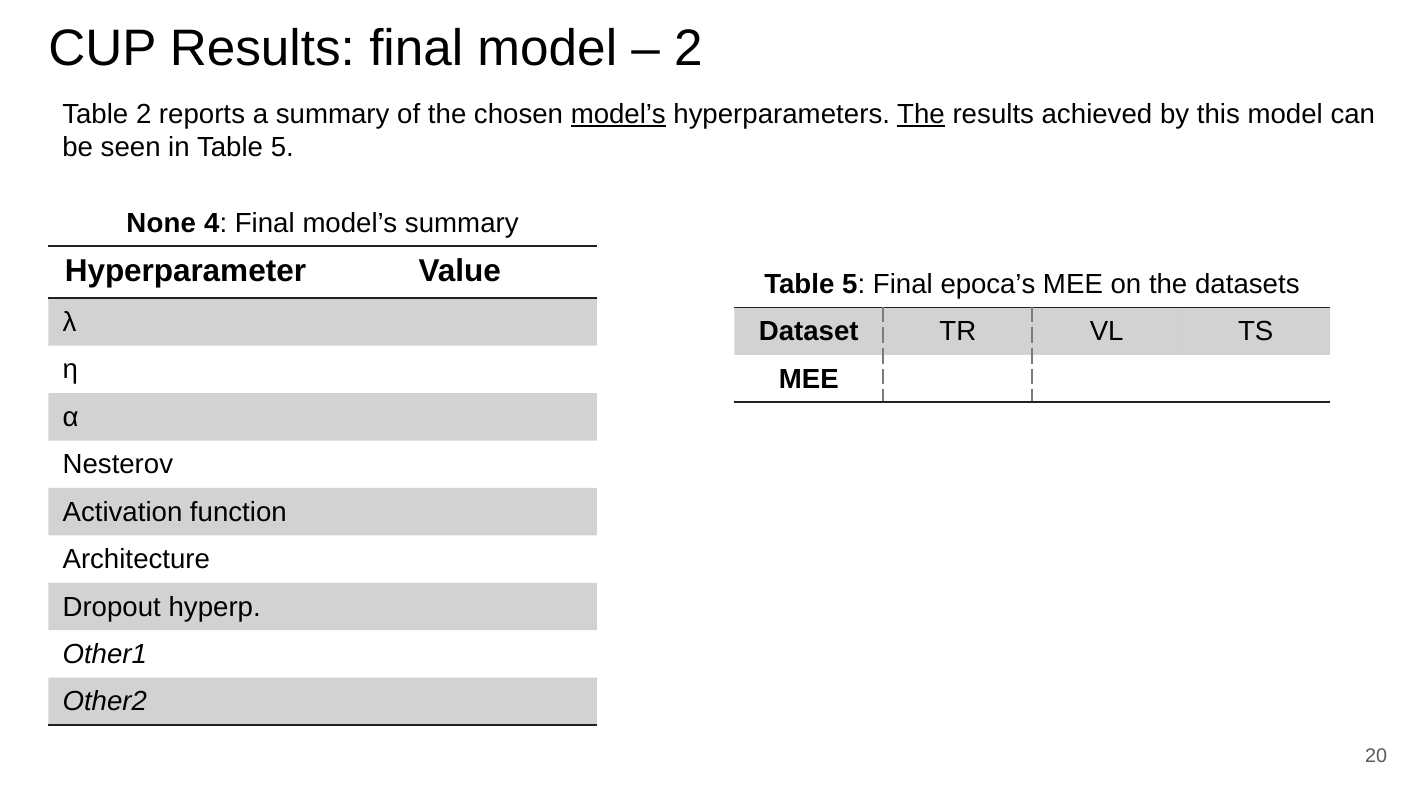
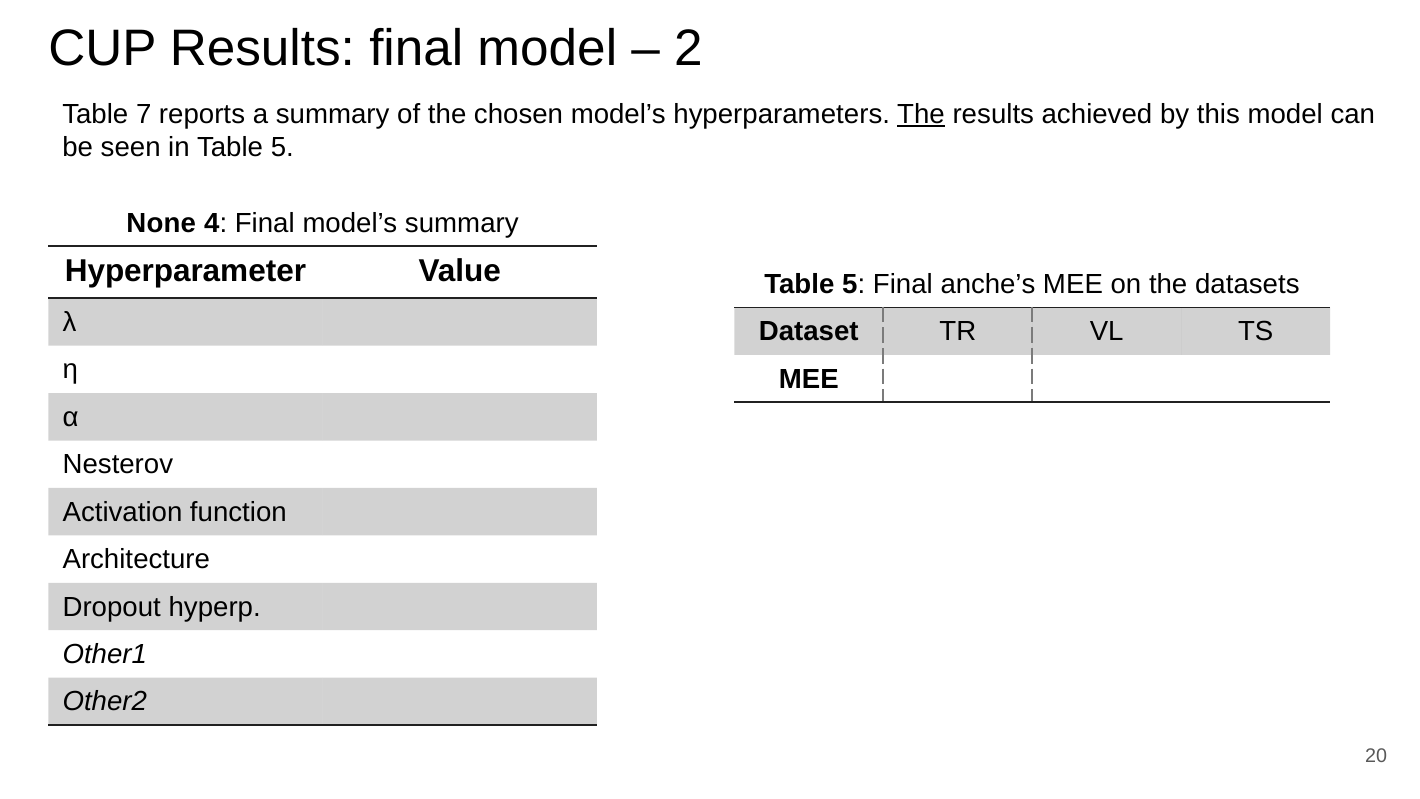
Table 2: 2 -> 7
model’s at (618, 114) underline: present -> none
epoca’s: epoca’s -> anche’s
